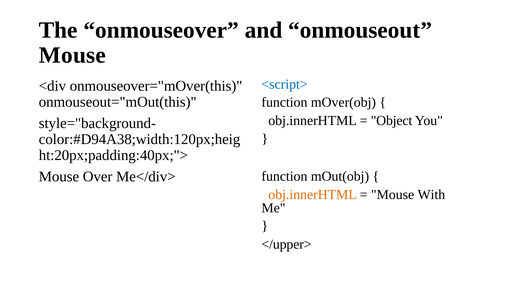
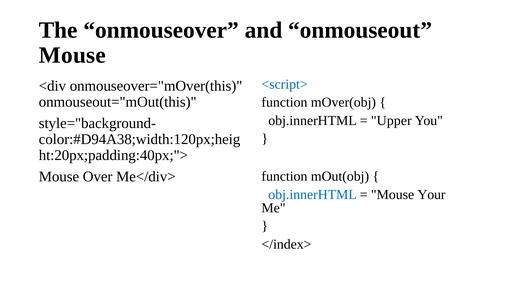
Object: Object -> Upper
obj.innerHTML at (313, 195) colour: orange -> blue
With: With -> Your
</upper>: </upper> -> </index>
